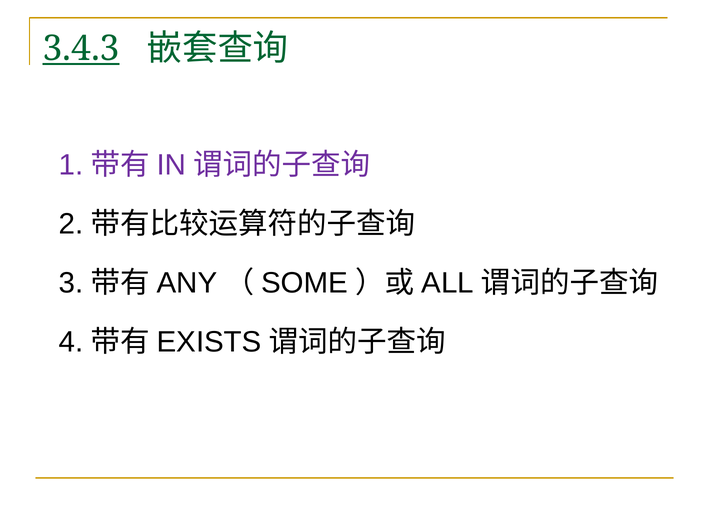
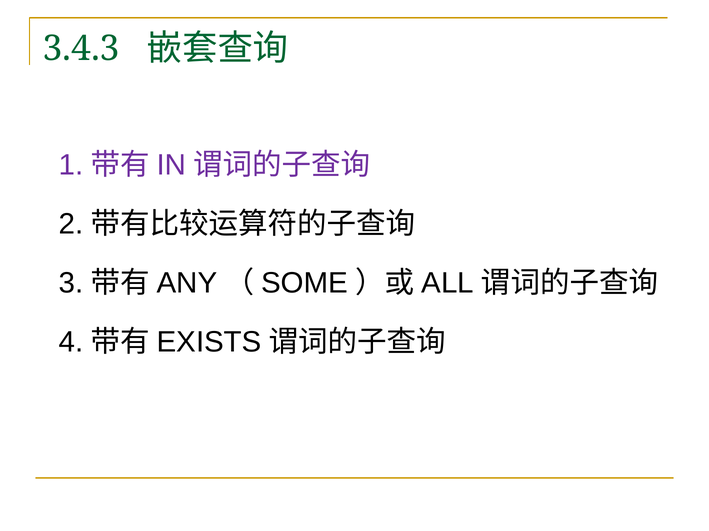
3.4.3 underline: present -> none
